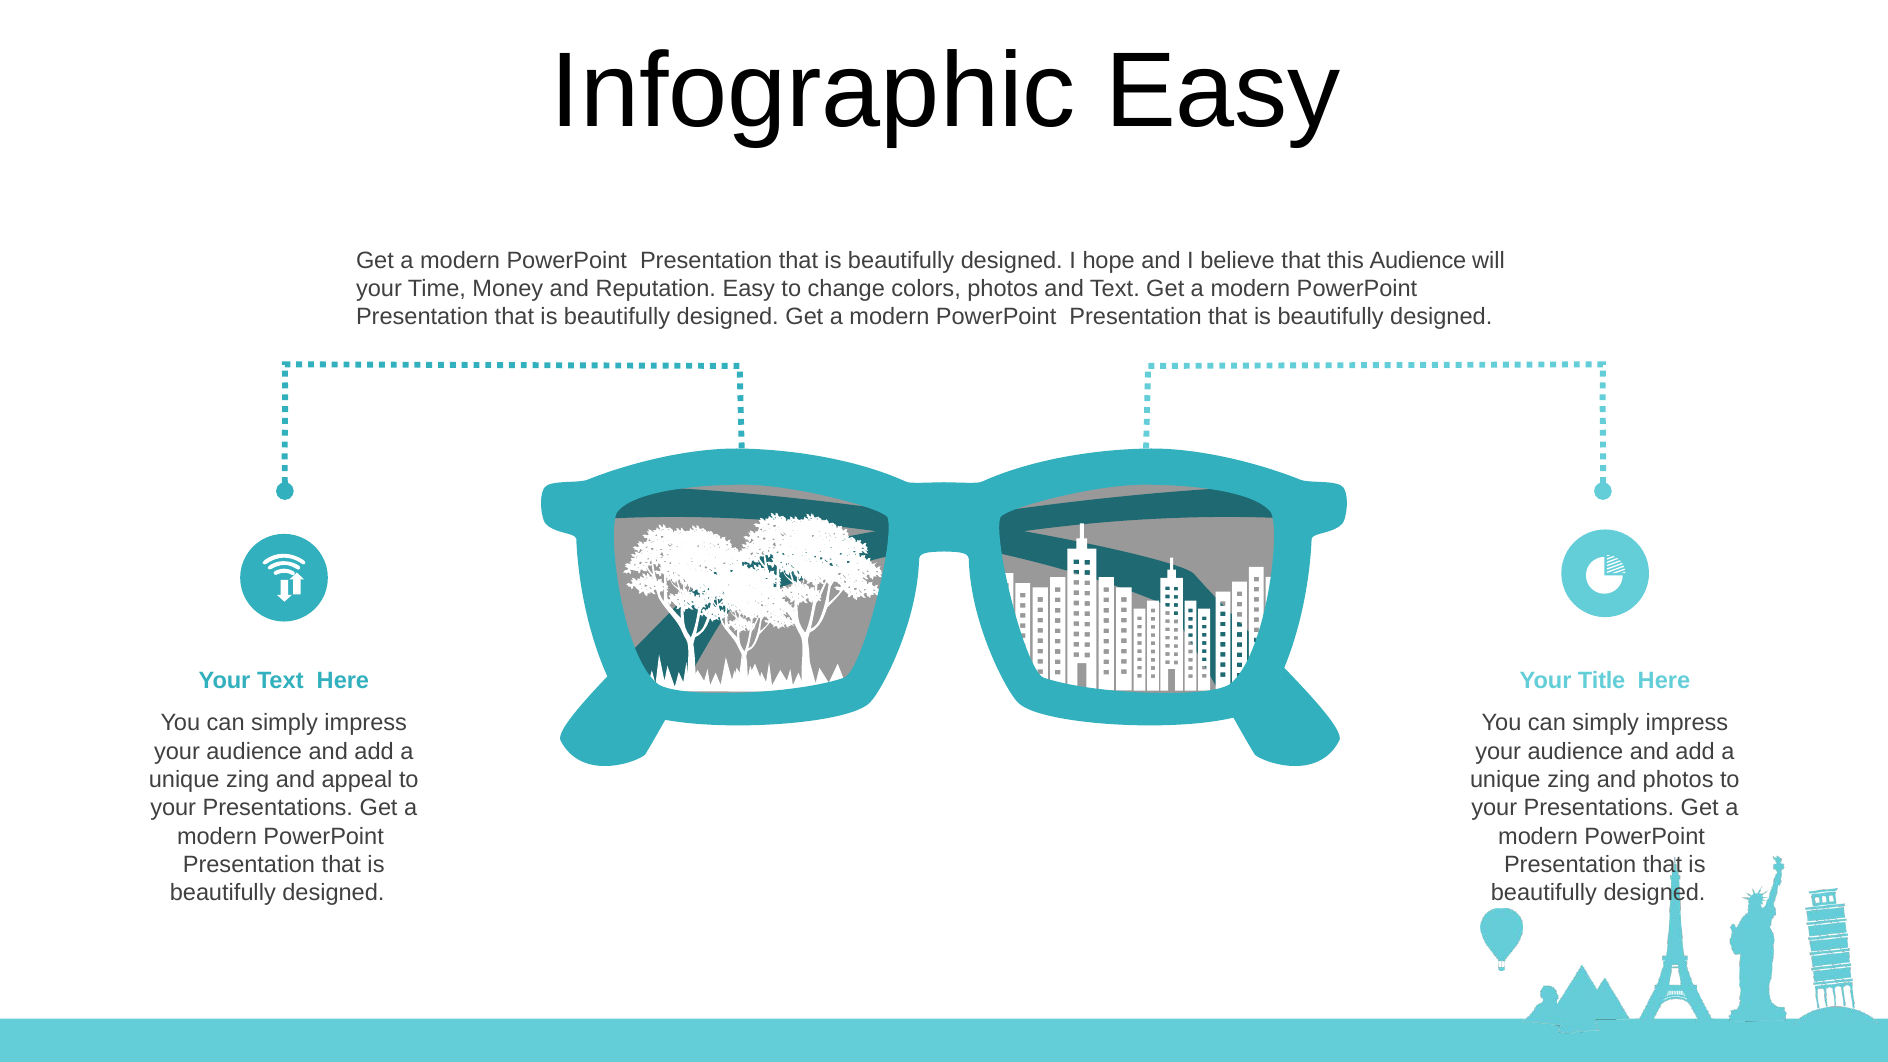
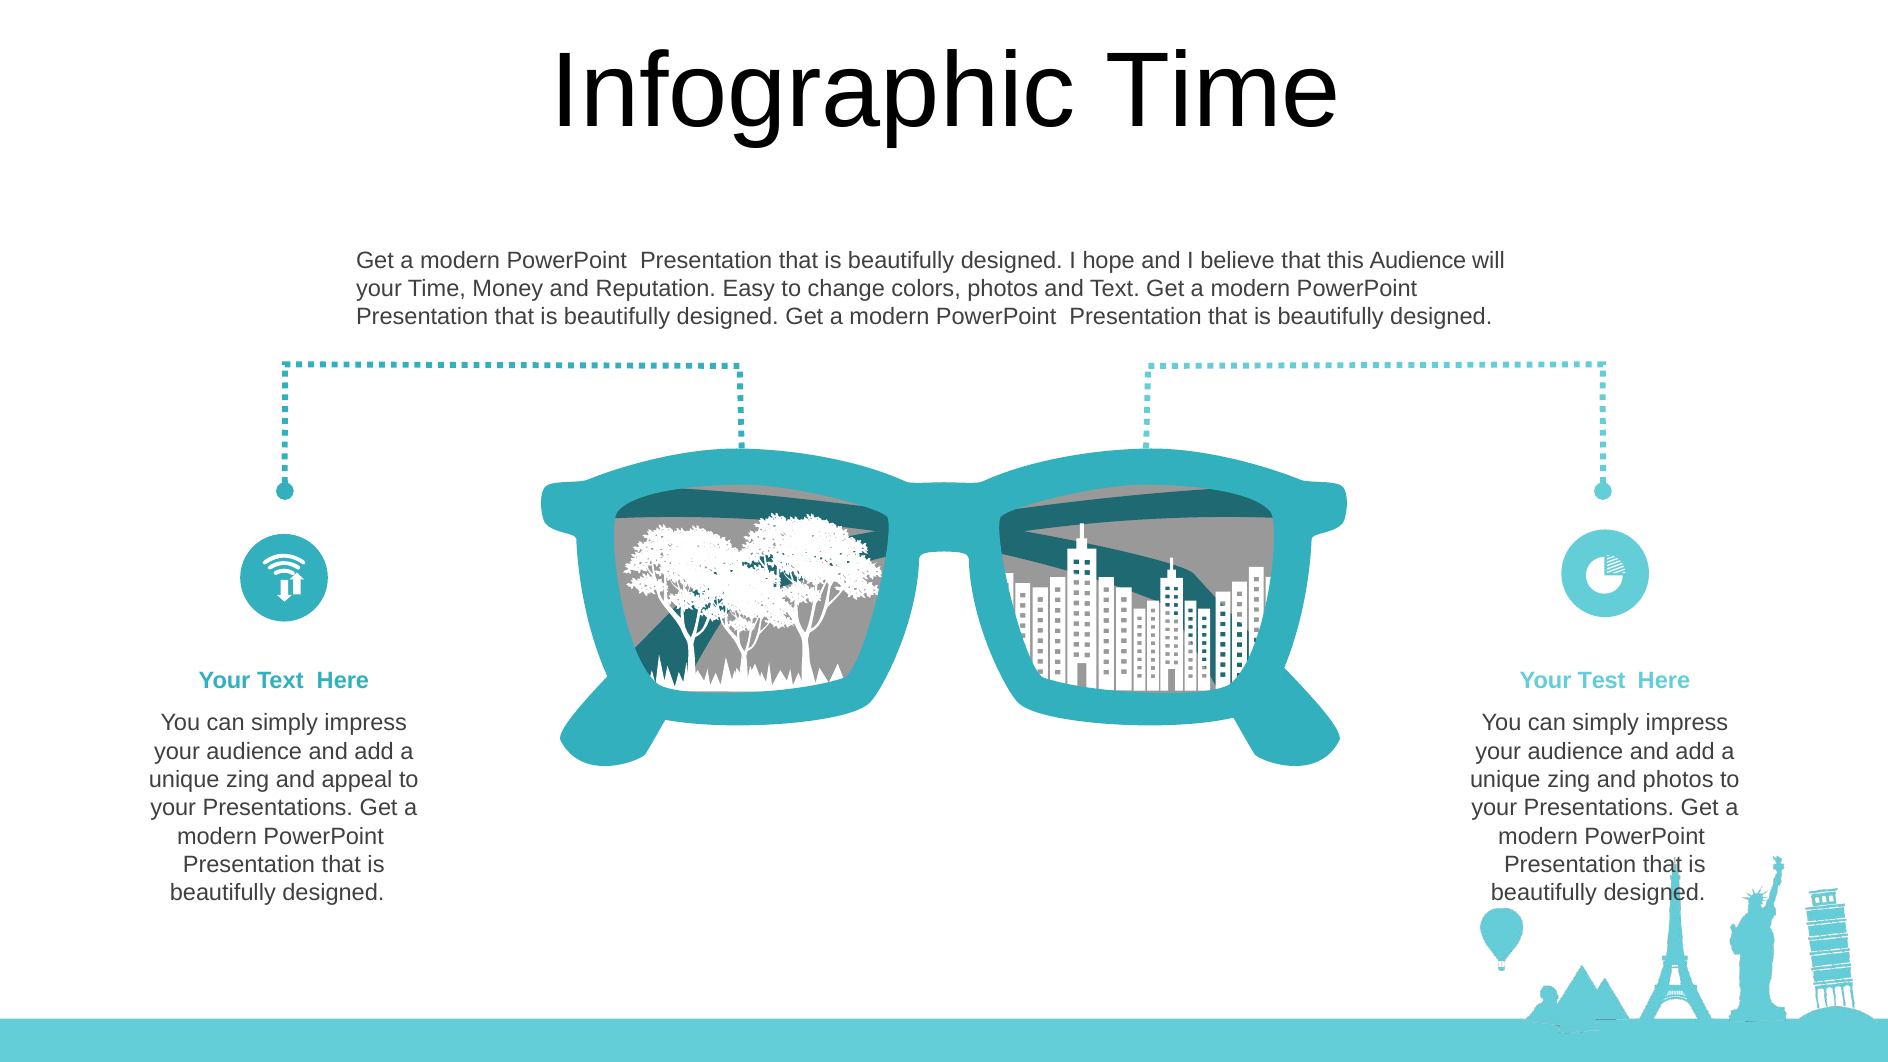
Infographic Easy: Easy -> Time
Title: Title -> Test
